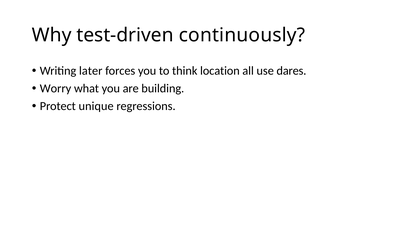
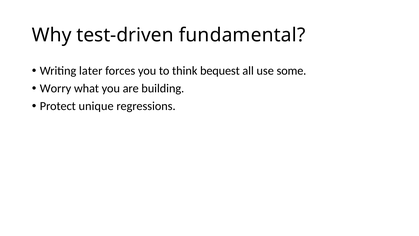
continuously: continuously -> fundamental
location: location -> bequest
dares: dares -> some
